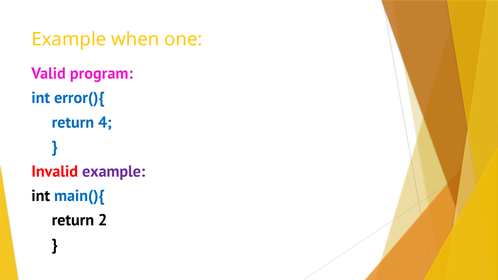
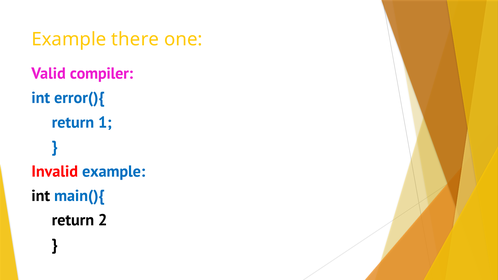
when: when -> there
program: program -> compiler
4: 4 -> 1
example at (114, 171) colour: purple -> blue
